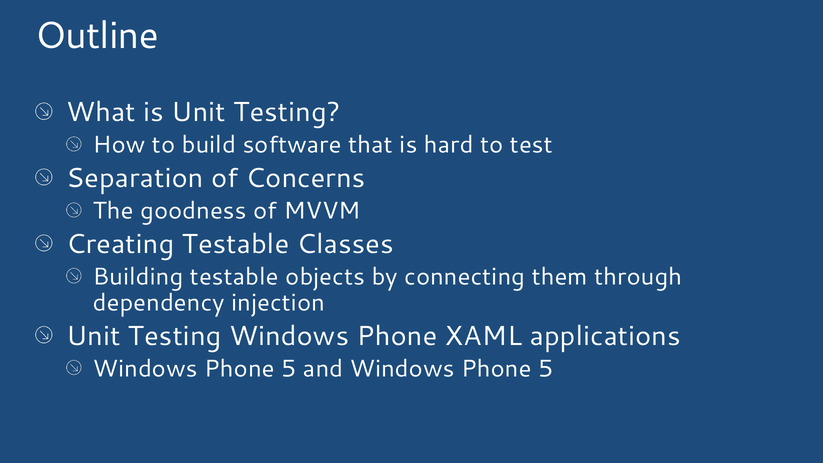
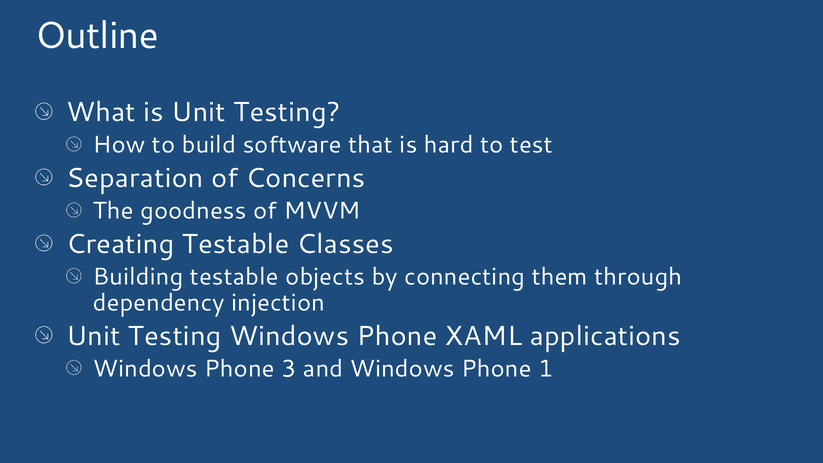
5 at (289, 369): 5 -> 3
and Windows Phone 5: 5 -> 1
